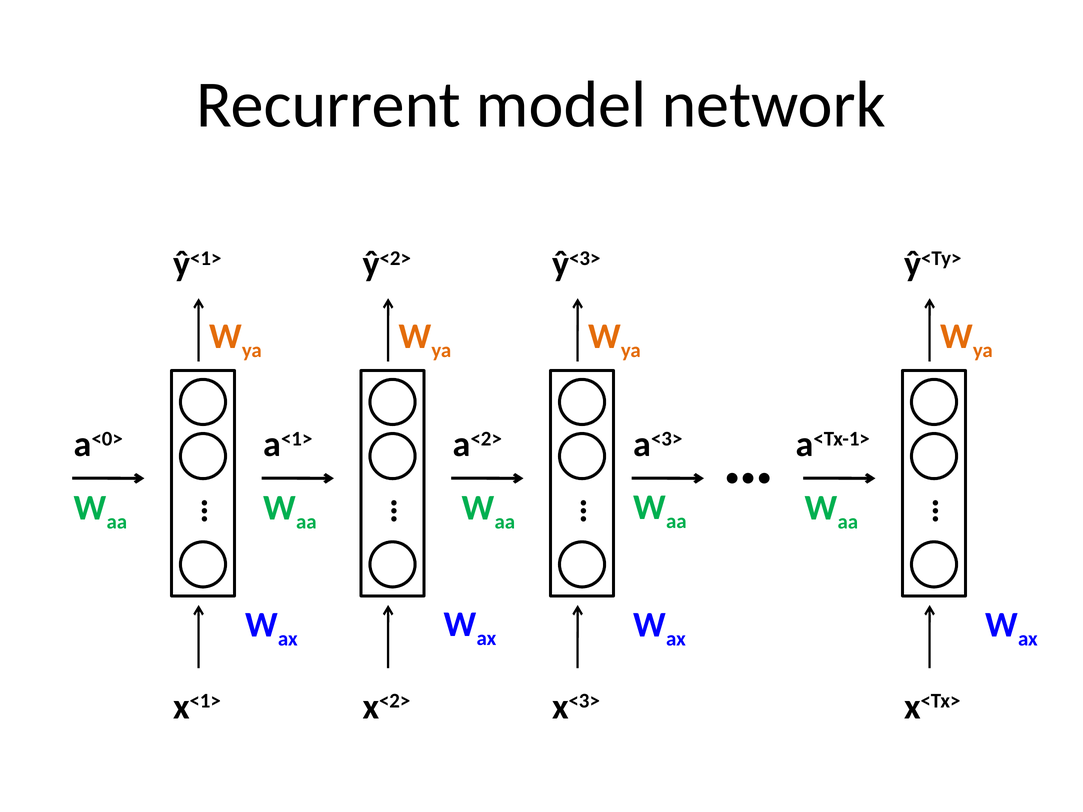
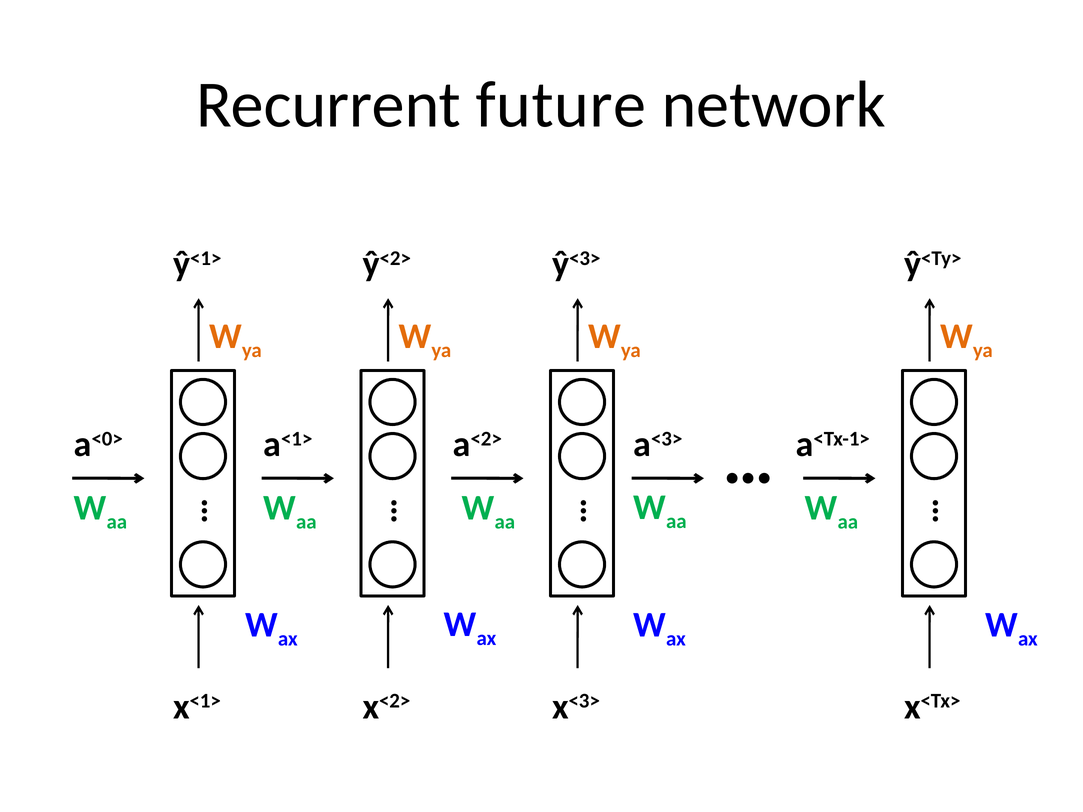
model: model -> future
